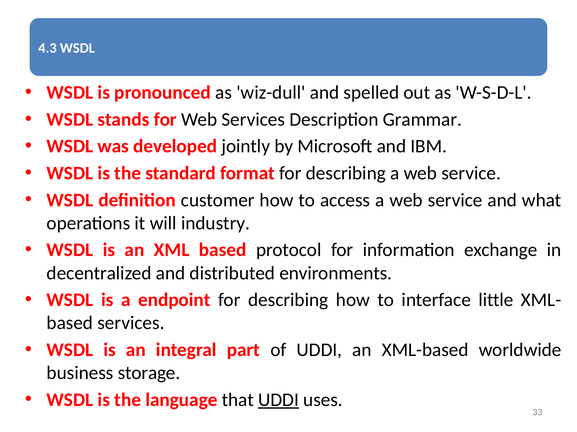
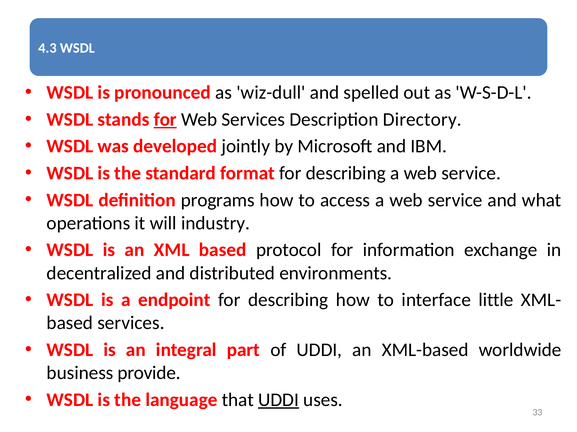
for at (165, 120) underline: none -> present
Grammar: Grammar -> Directory
customer: customer -> programs
storage: storage -> provide
